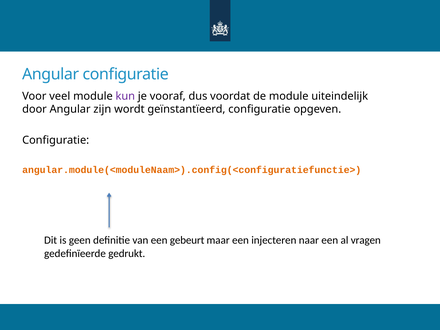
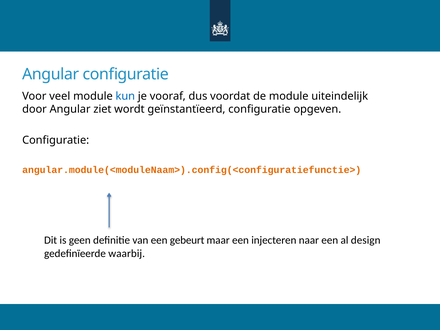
kun colour: purple -> blue
zijn: zijn -> ziet
vragen: vragen -> design
gedrukt: gedrukt -> waarbij
